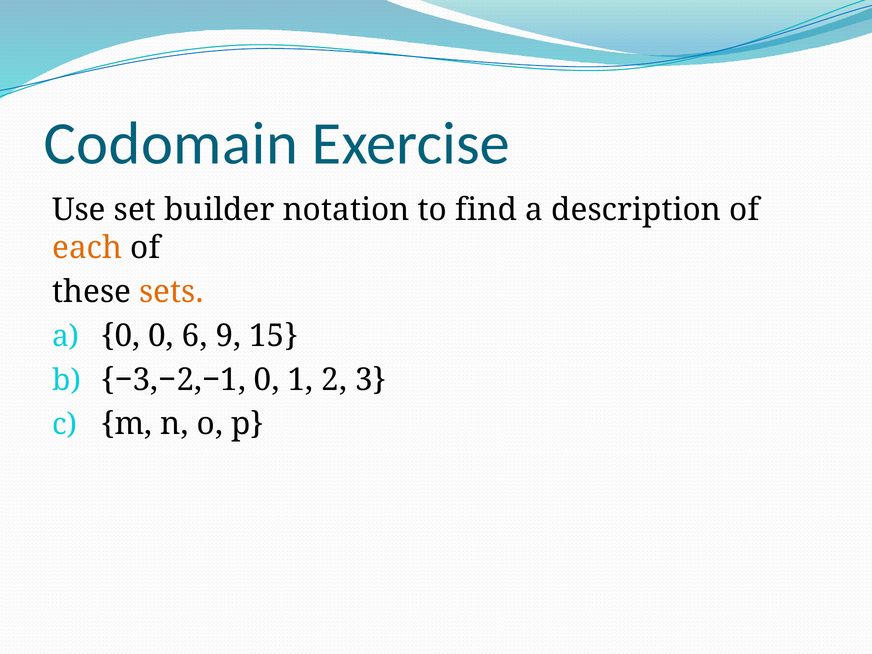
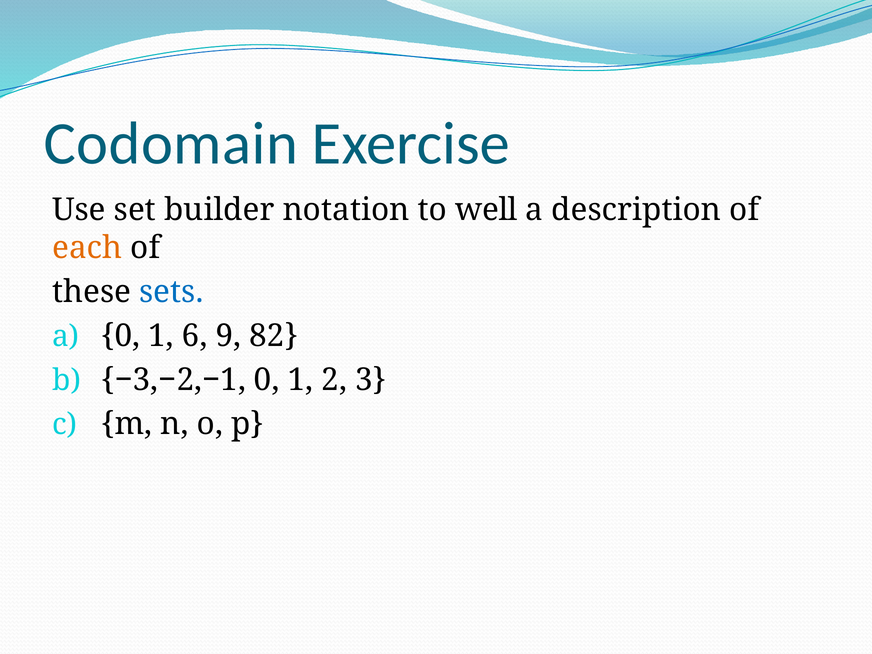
find: find -> well
sets colour: orange -> blue
a 0 0: 0 -> 1
15: 15 -> 82
